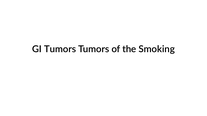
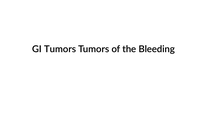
Smoking: Smoking -> Bleeding
